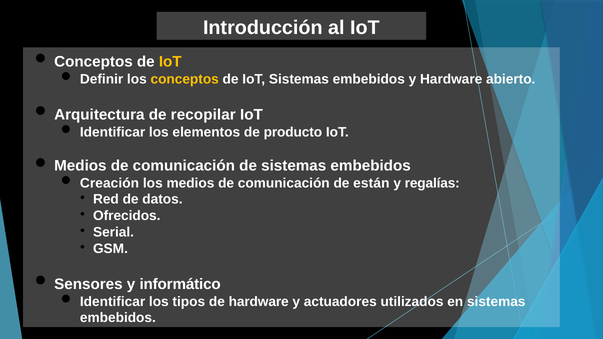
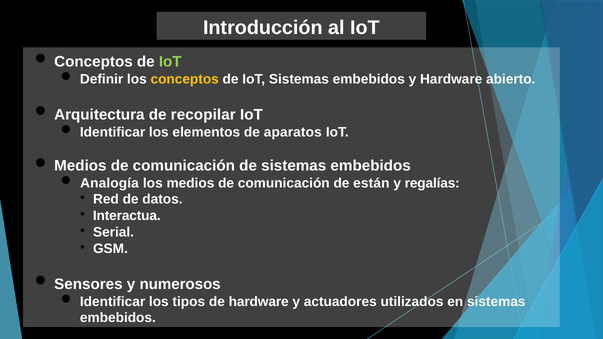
IoT at (170, 62) colour: yellow -> light green
producto: producto -> aparatos
Creación: Creación -> Analogía
Ofrecidos: Ofrecidos -> Interactua
informático: informático -> numerosos
